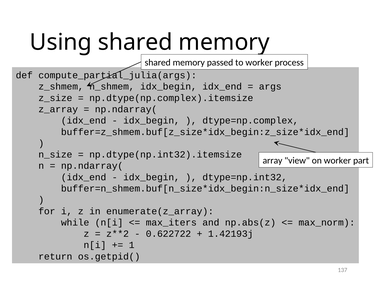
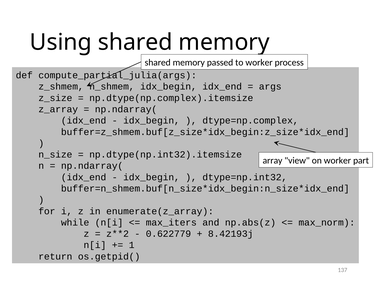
0.622722: 0.622722 -> 0.622779
1.42193j: 1.42193j -> 8.42193j
